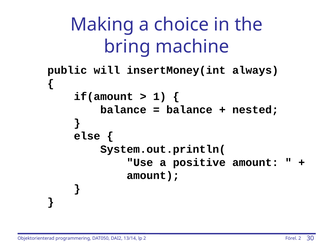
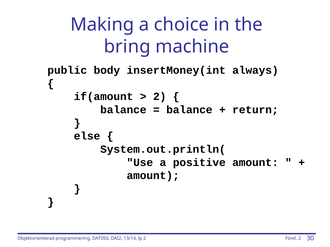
will: will -> body
1 at (160, 97): 1 -> 2
nested: nested -> return
